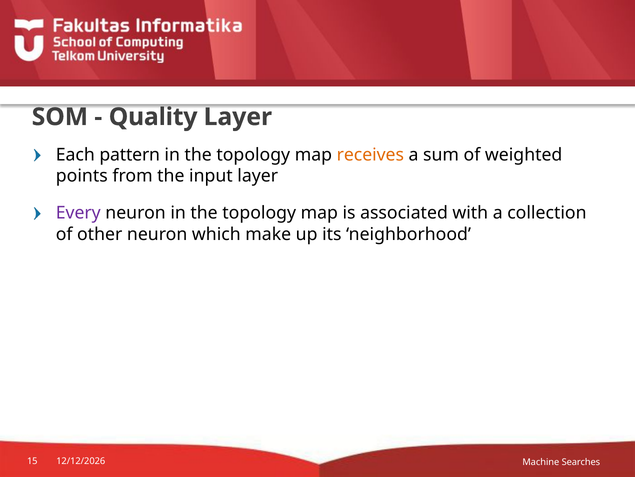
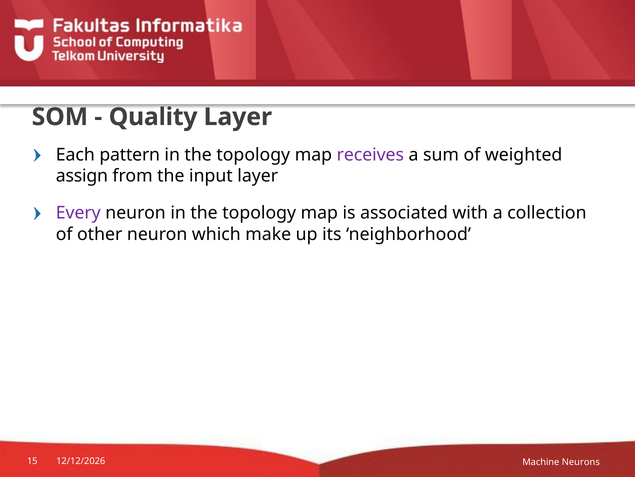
receives colour: orange -> purple
points: points -> assign
Searches: Searches -> Neurons
